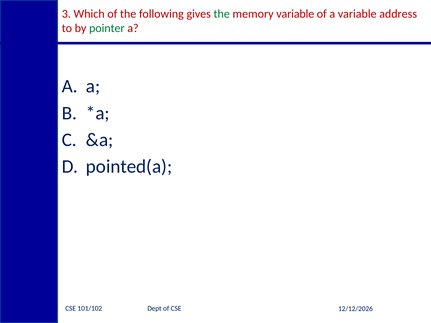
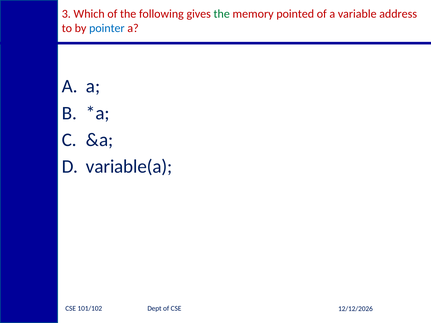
memory variable: variable -> pointed
pointer colour: green -> blue
pointed(a: pointed(a -> variable(a
